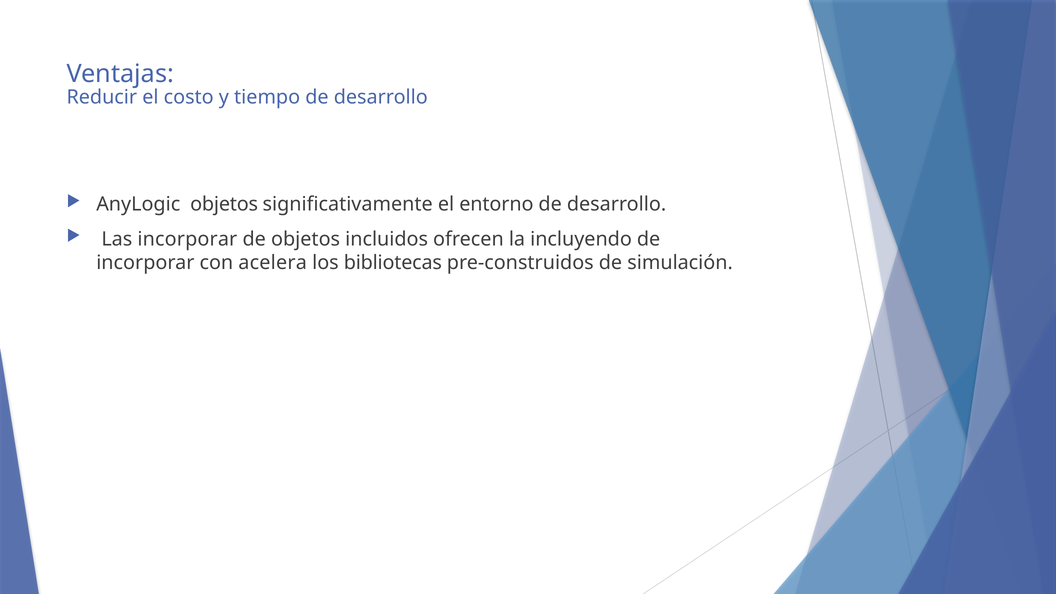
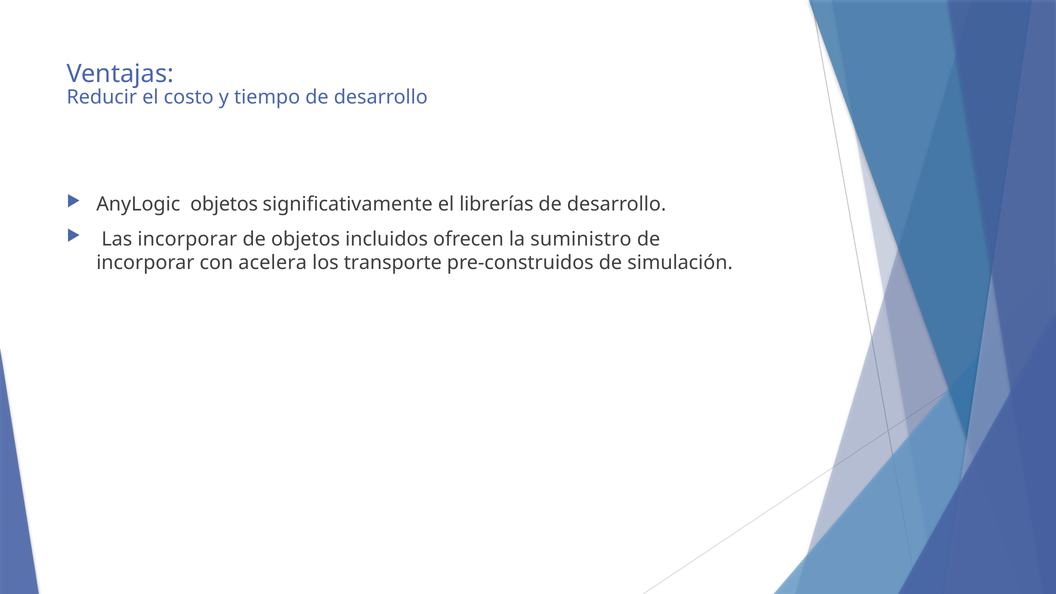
entorno: entorno -> librerías
incluyendo: incluyendo -> suministro
bibliotecas: bibliotecas -> transporte
